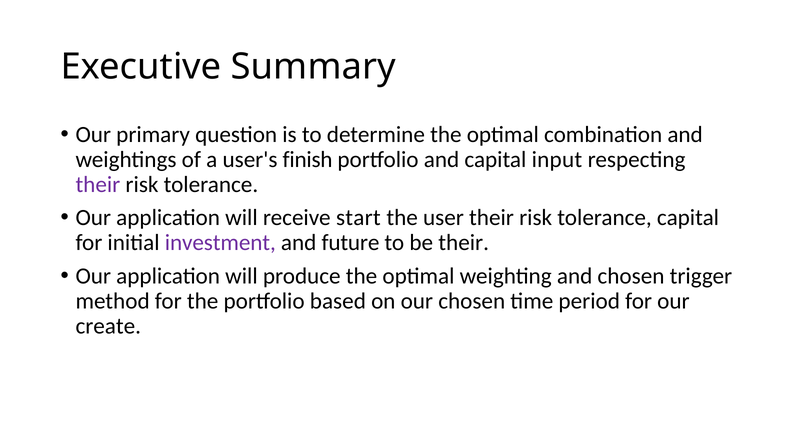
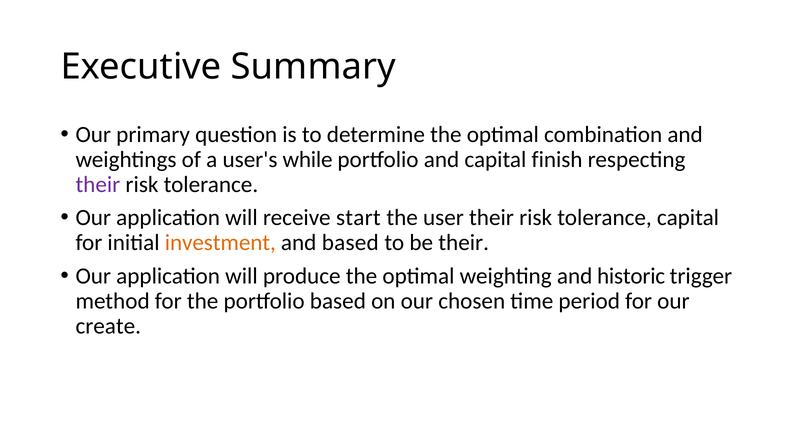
finish: finish -> while
input: input -> finish
investment colour: purple -> orange
and future: future -> based
and chosen: chosen -> historic
